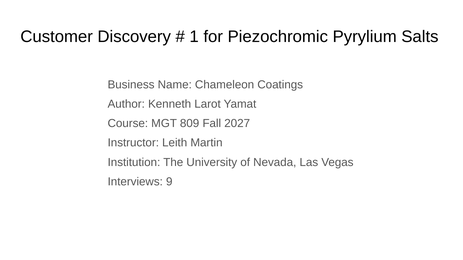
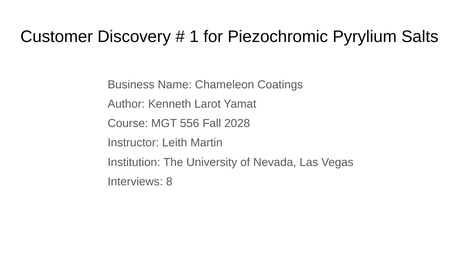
809: 809 -> 556
2027: 2027 -> 2028
9: 9 -> 8
